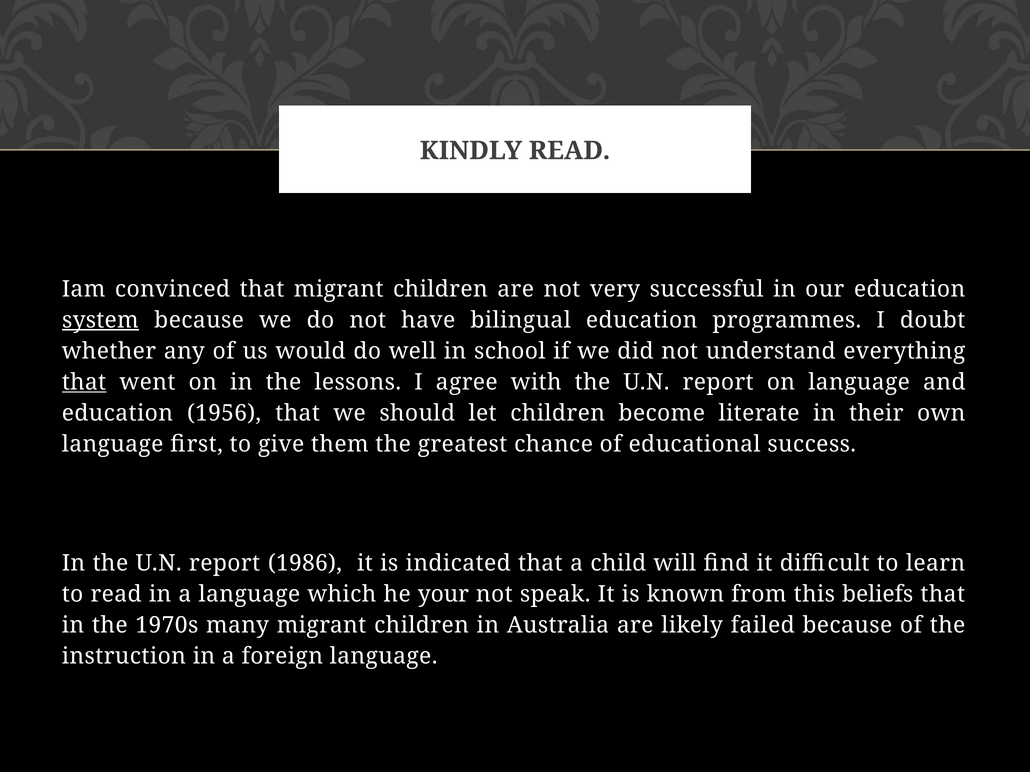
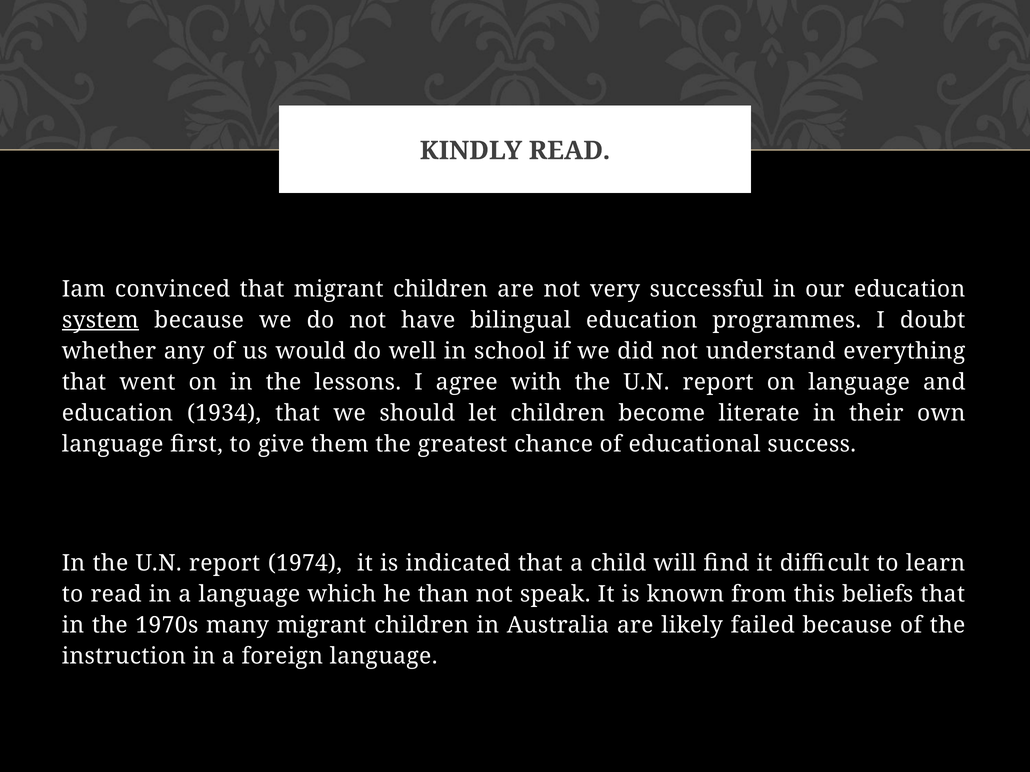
that at (84, 382) underline: present -> none
1956: 1956 -> 1934
1986: 1986 -> 1974
your: your -> than
